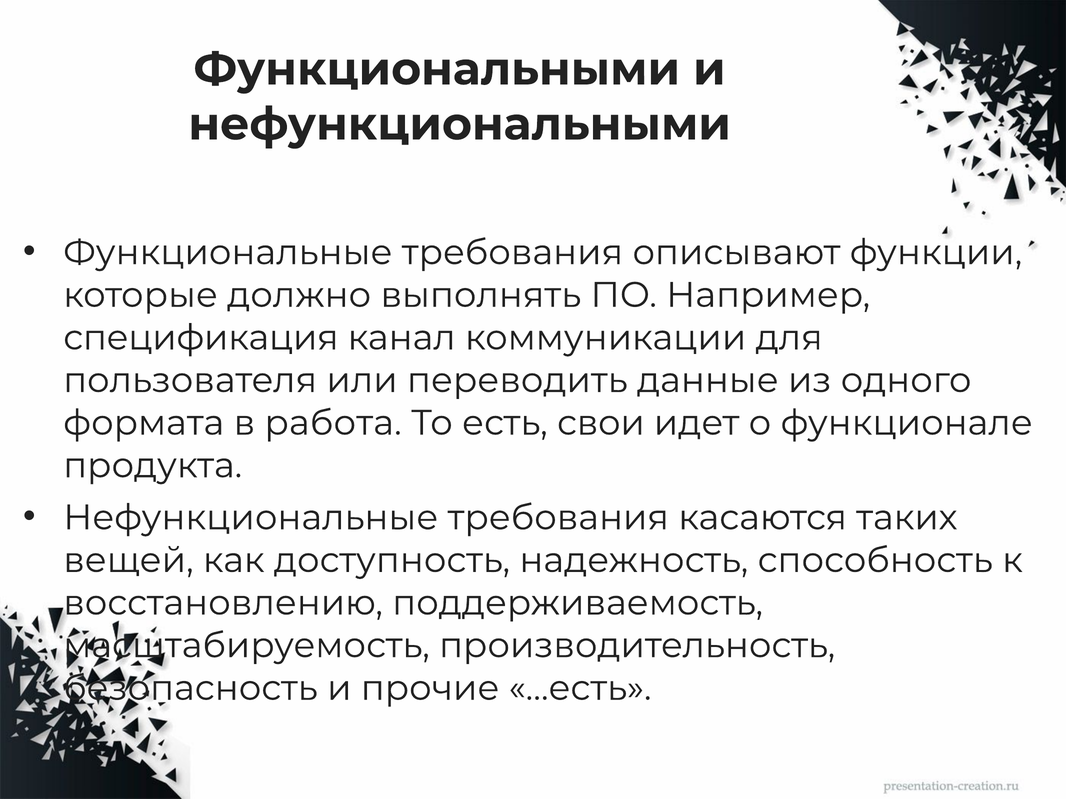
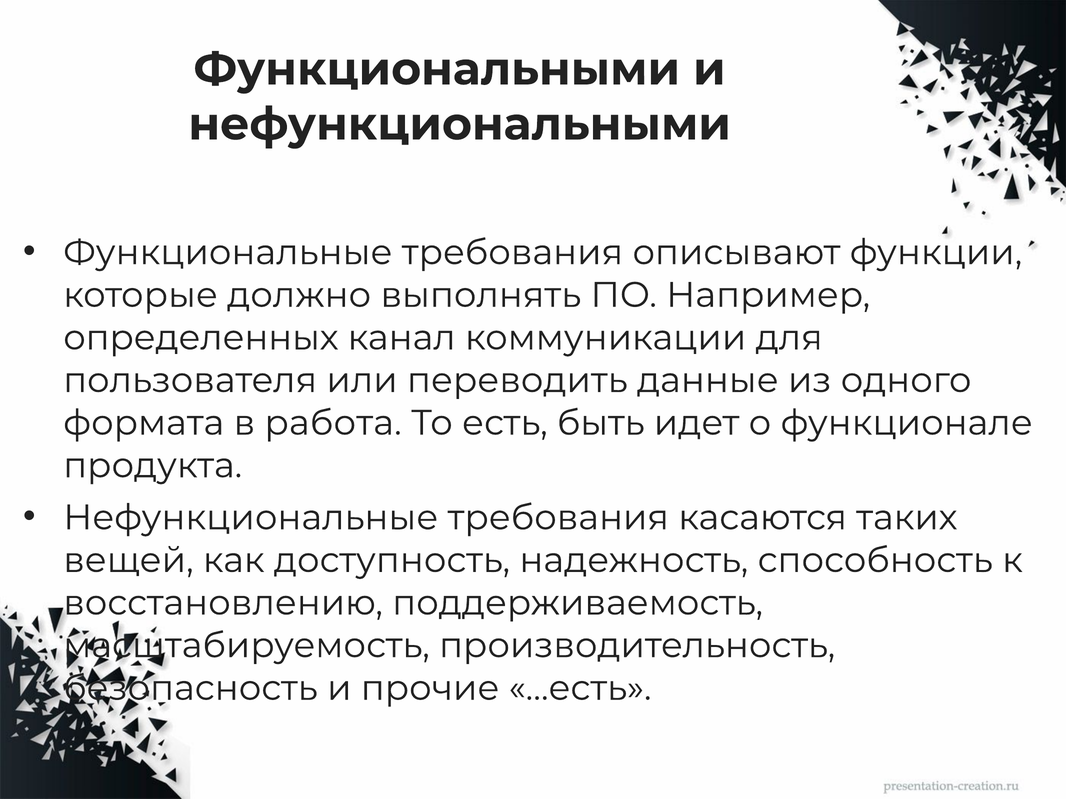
спецификация: спецификация -> определенных
свои: свои -> быть
